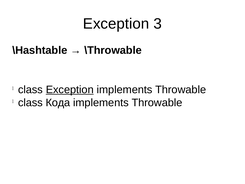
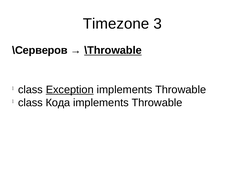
Exception at (116, 24): Exception -> Timezone
\Hashtable: \Hashtable -> \Серверов
\Throwable underline: none -> present
